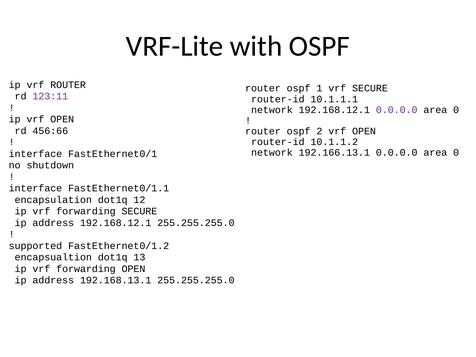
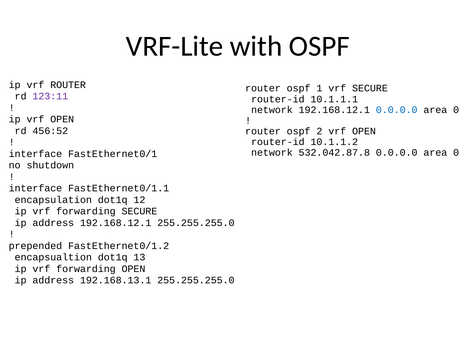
0.0.0.0 at (397, 110) colour: purple -> blue
456:66: 456:66 -> 456:52
192.166.13.1: 192.166.13.1 -> 532.042.87.8
supported: supported -> prepended
